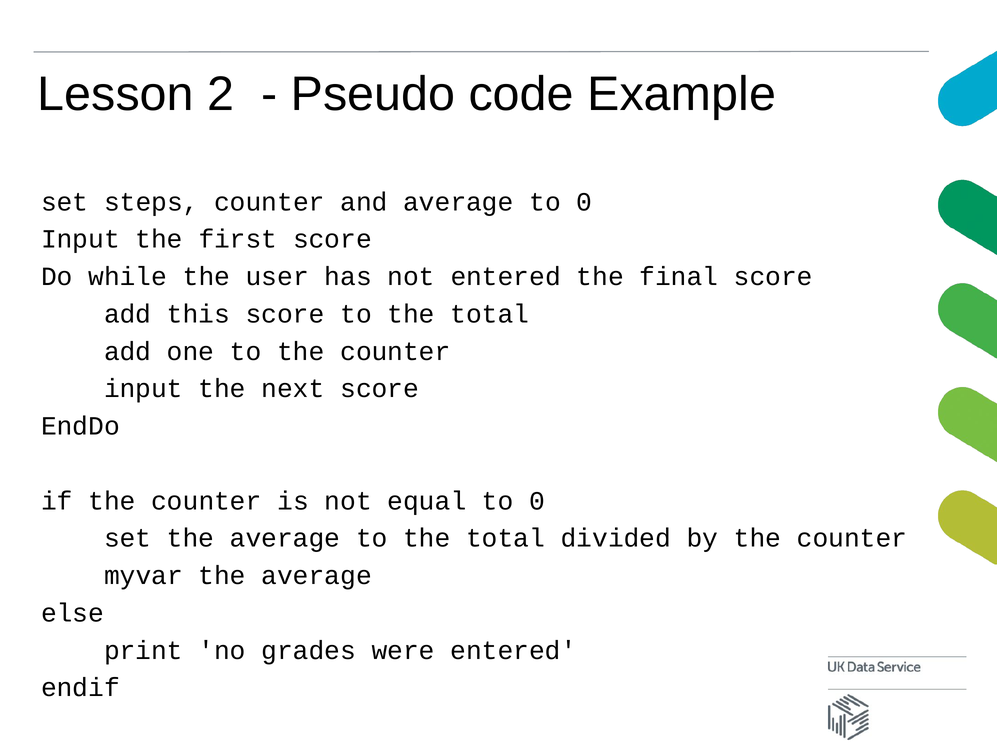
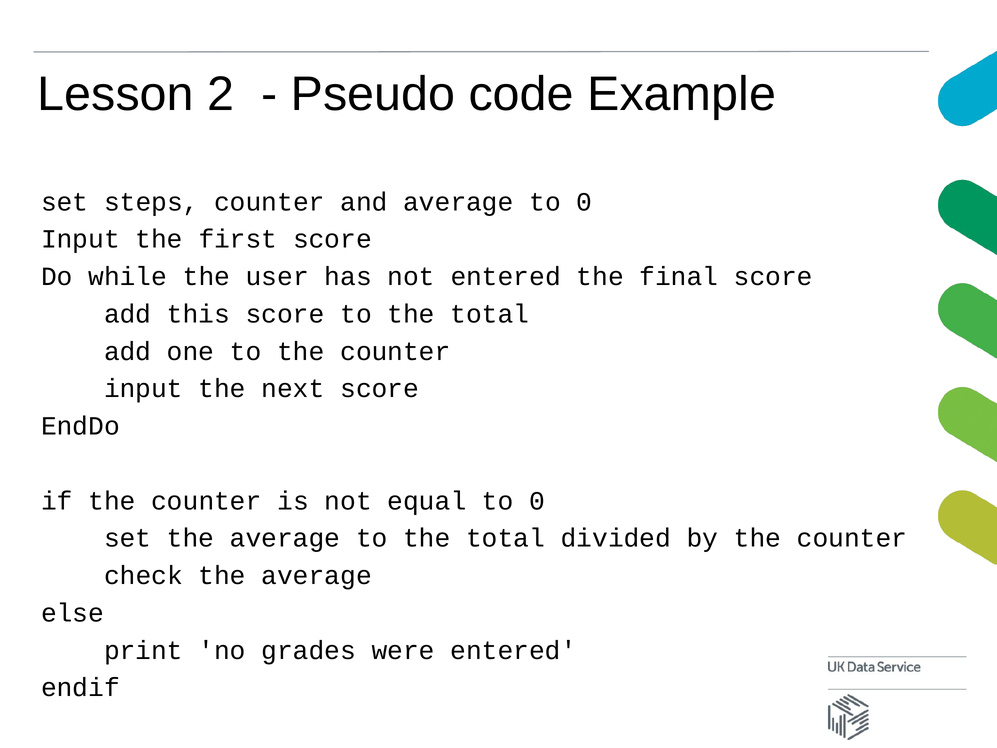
myvar: myvar -> check
